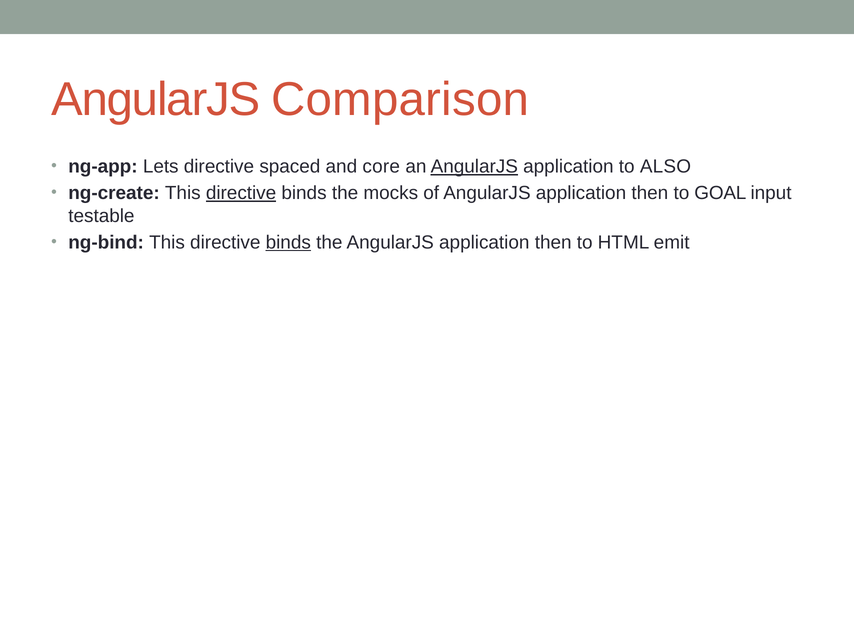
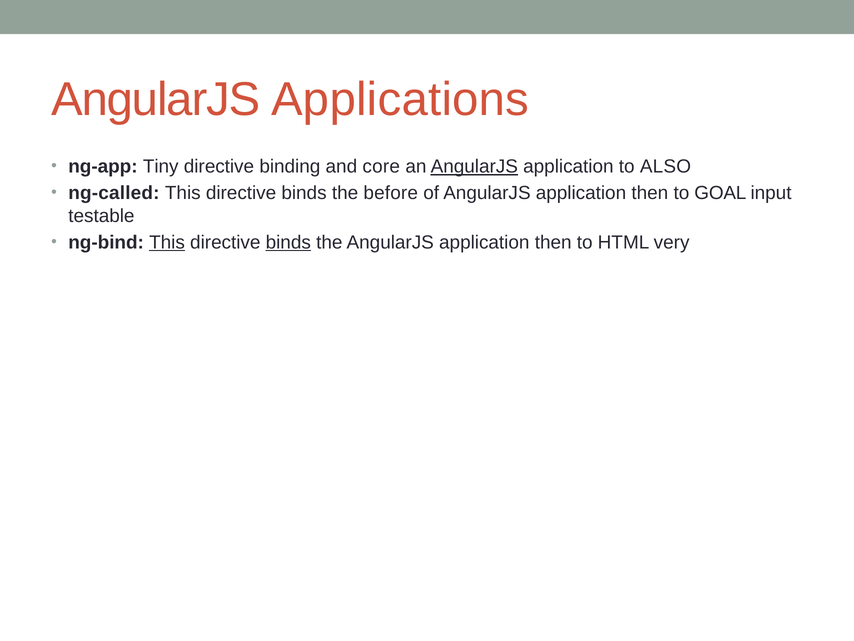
Comparison: Comparison -> Applications
Lets: Lets -> Tiny
spaced: spaced -> binding
ng-create: ng-create -> ng-called
directive at (241, 193) underline: present -> none
mocks: mocks -> before
This at (167, 242) underline: none -> present
emit: emit -> very
